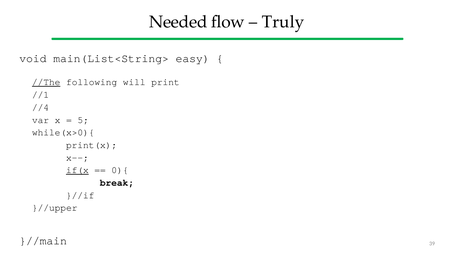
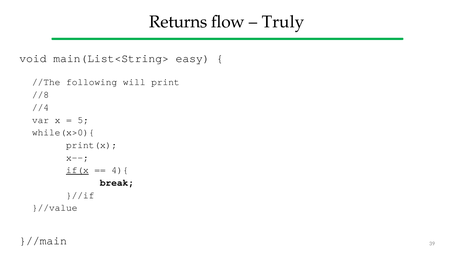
Needed: Needed -> Returns
//The underline: present -> none
//1: //1 -> //8
0){: 0){ -> 4){
}//upper: }//upper -> }//value
